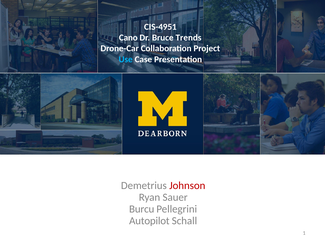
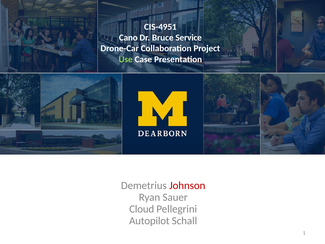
Trends: Trends -> Service
Use colour: light blue -> light green
Burcu: Burcu -> Cloud
